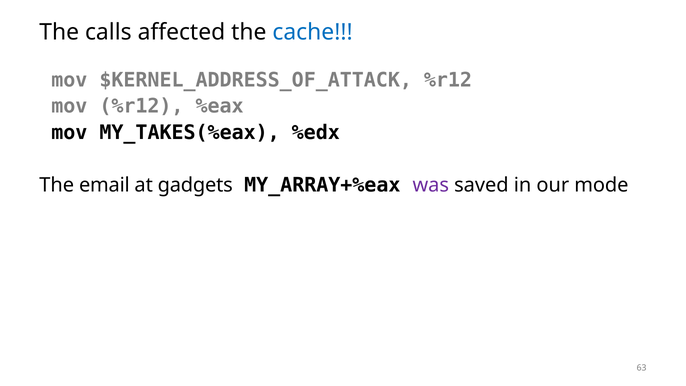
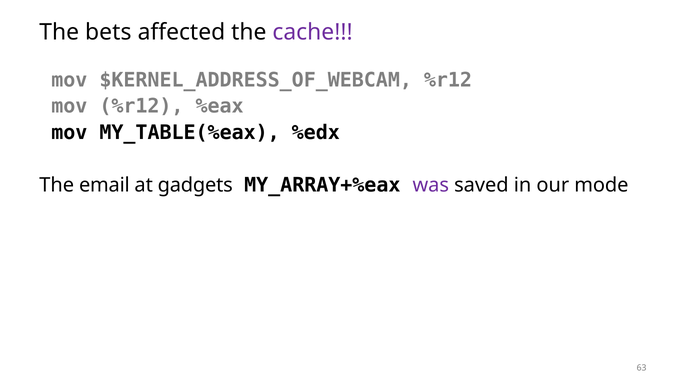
calls: calls -> bets
cache colour: blue -> purple
$KERNEL_ADDRESS_OF_ATTACK: $KERNEL_ADDRESS_OF_ATTACK -> $KERNEL_ADDRESS_OF_WEBCAM
MY_TAKES(%eax: MY_TAKES(%eax -> MY_TABLE(%eax
